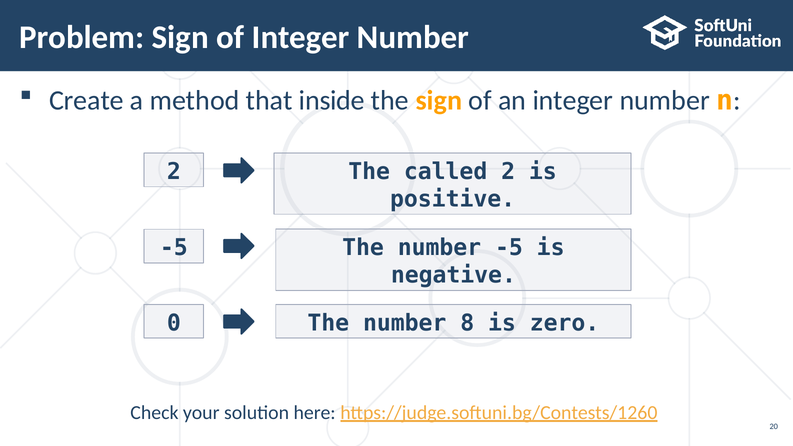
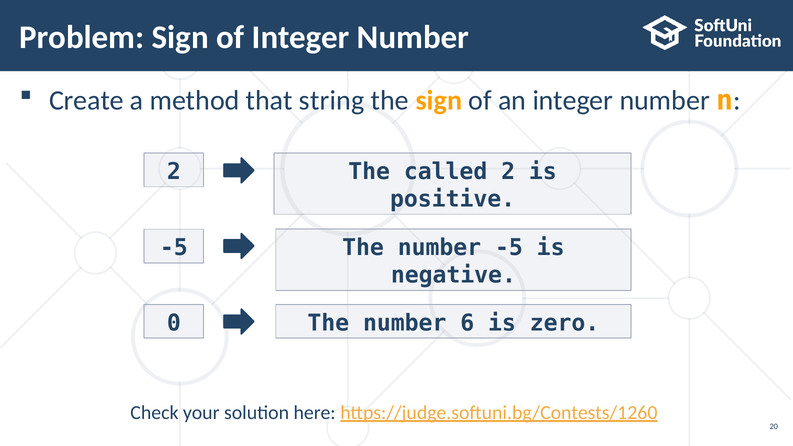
inside: inside -> string
8: 8 -> 6
